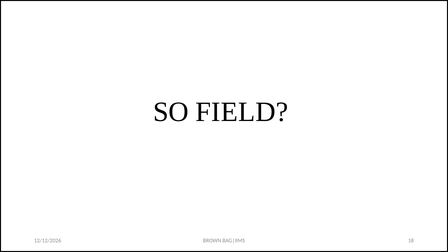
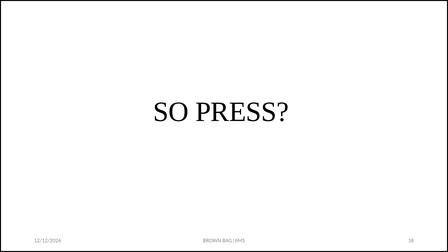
FIELD: FIELD -> PRESS
